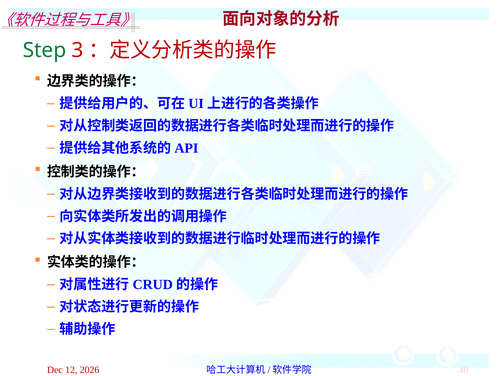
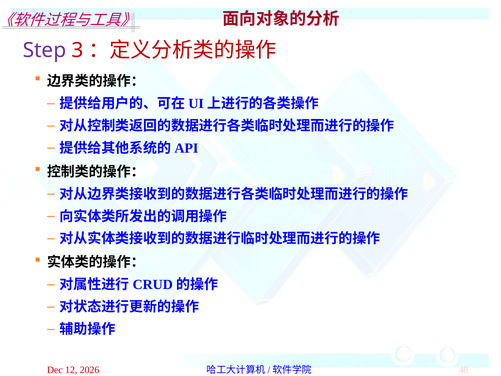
Step colour: green -> purple
